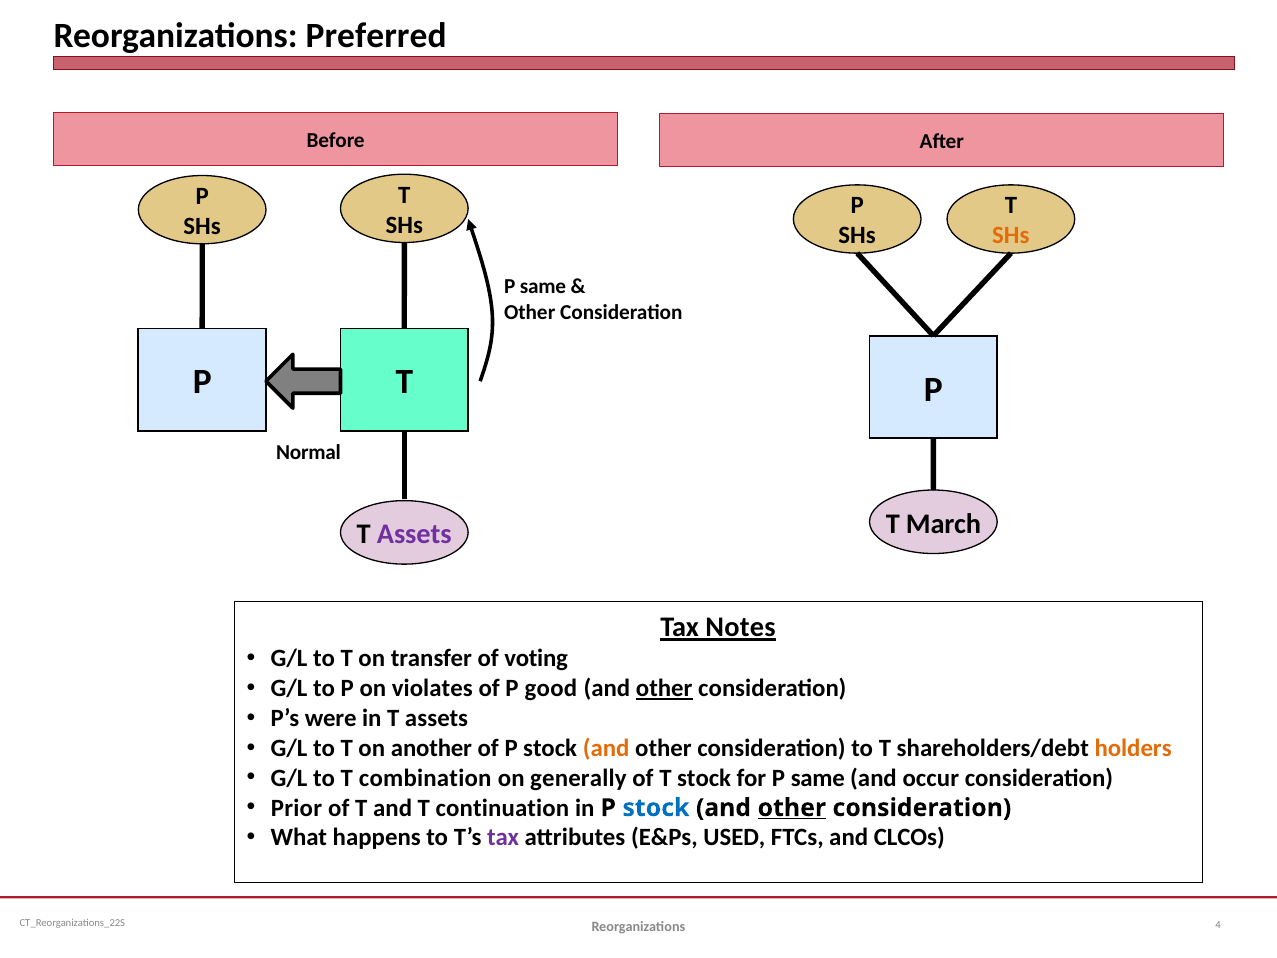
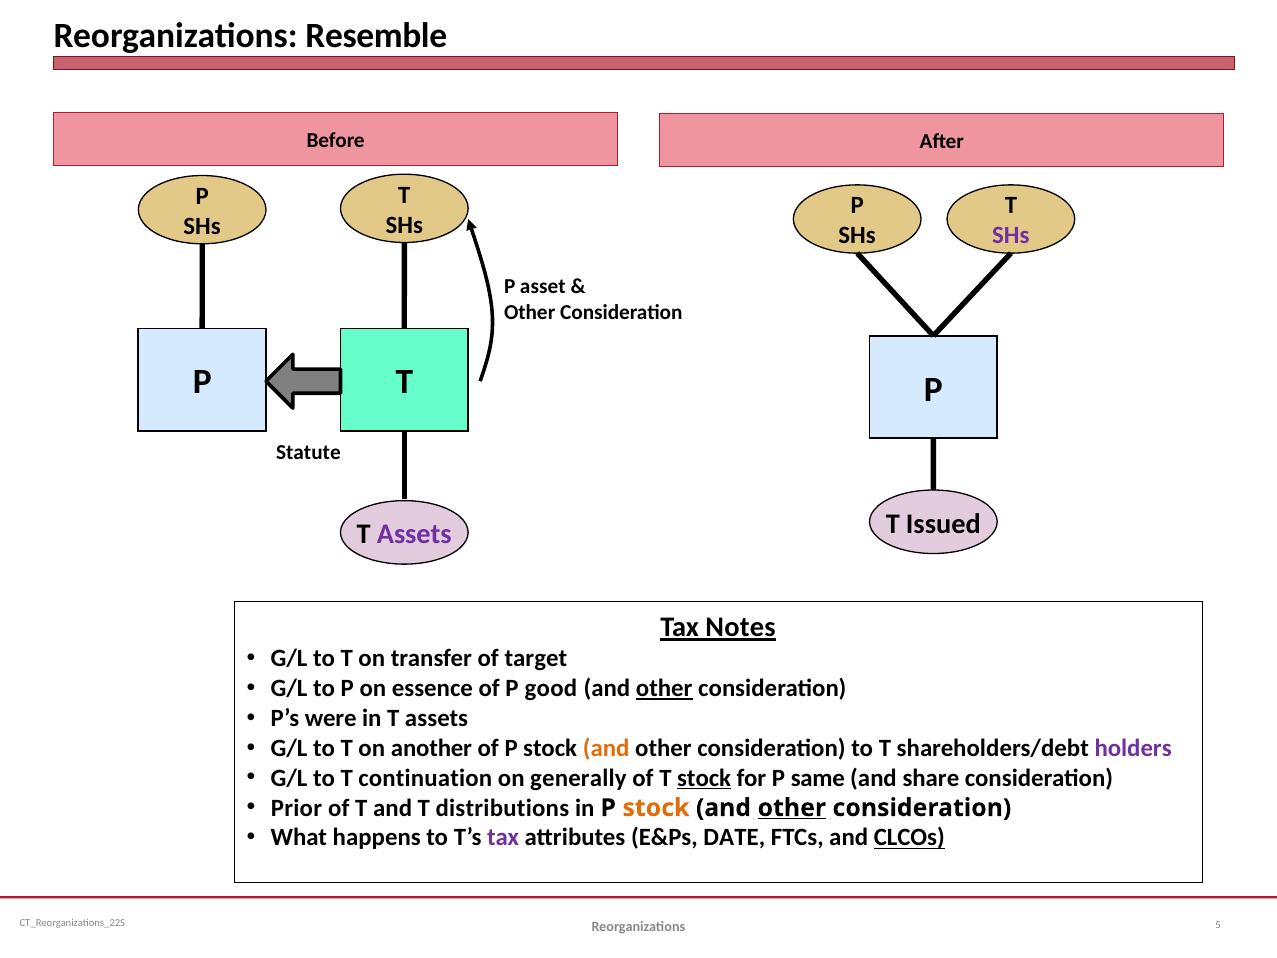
Preferred: Preferred -> Resemble
SHs at (1011, 236) colour: orange -> purple
same at (543, 287): same -> asset
Normal: Normal -> Statute
March: March -> Issued
voting: voting -> target
violates: violates -> essence
holders colour: orange -> purple
combination: combination -> continuation
stock at (704, 778) underline: none -> present
occur: occur -> share
continuation: continuation -> distributions
stock at (656, 808) colour: blue -> orange
USED: USED -> DATE
CLCOs underline: none -> present
4: 4 -> 5
